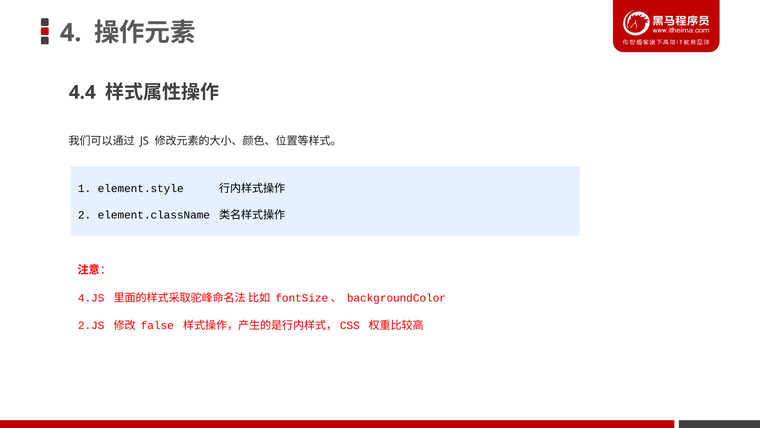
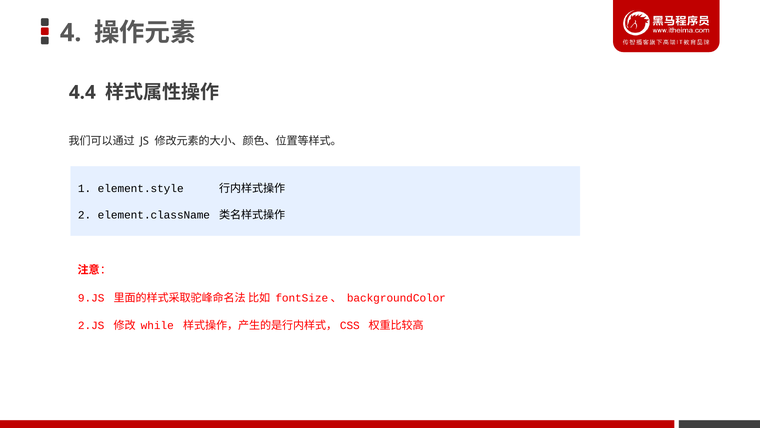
4.JS: 4.JS -> 9.JS
false: false -> while
